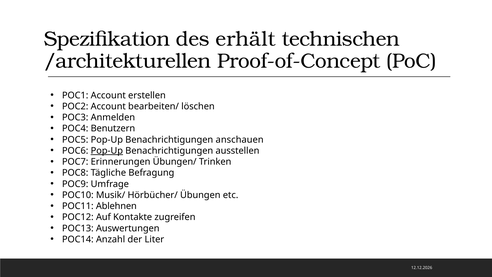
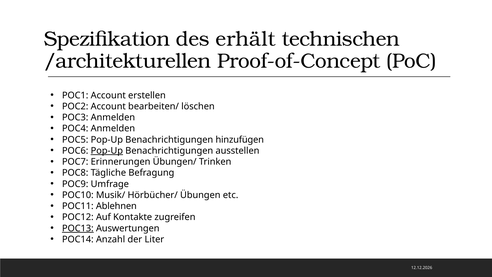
POC4 Benutzern: Benutzern -> Anmelden
anschauen: anschauen -> hinzufügen
POC13 underline: none -> present
